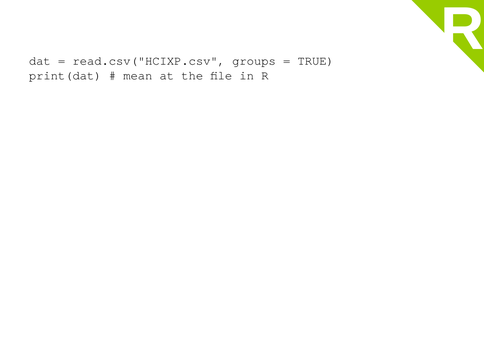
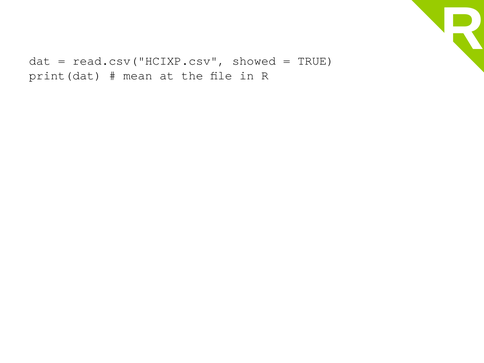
groups: groups -> showed
